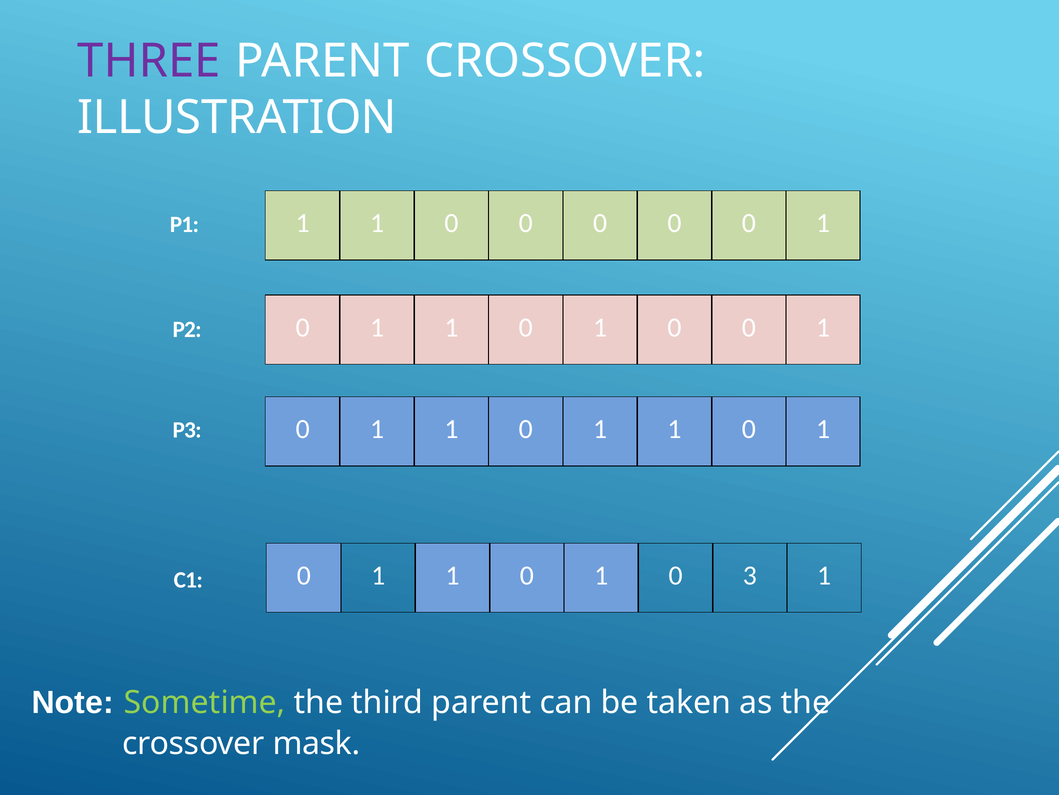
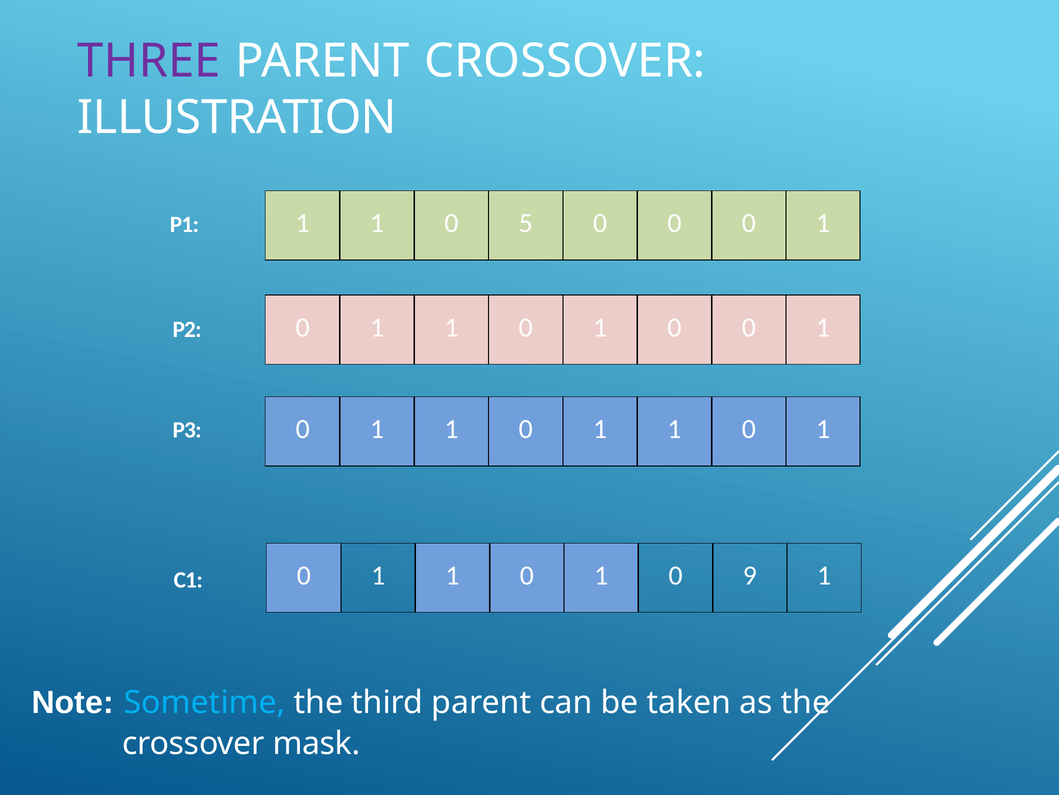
1 1 0 0: 0 -> 5
3: 3 -> 9
Sometime colour: light green -> light blue
